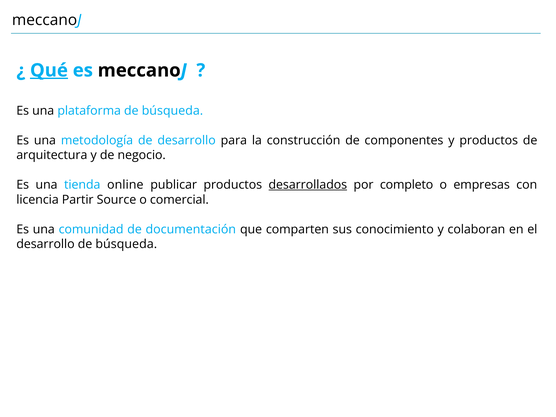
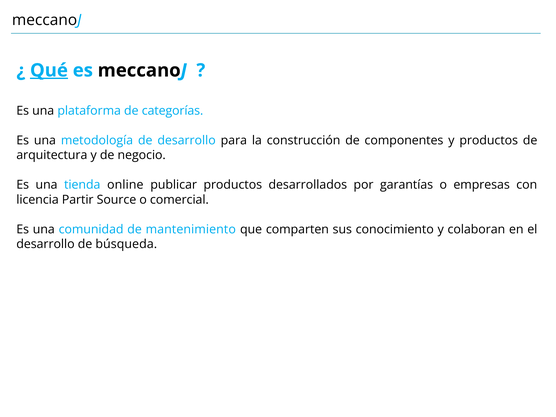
plataforma de búsqueda: búsqueda -> categorías
desarrollados underline: present -> none
completo: completo -> garantías
documentación: documentación -> mantenimiento
